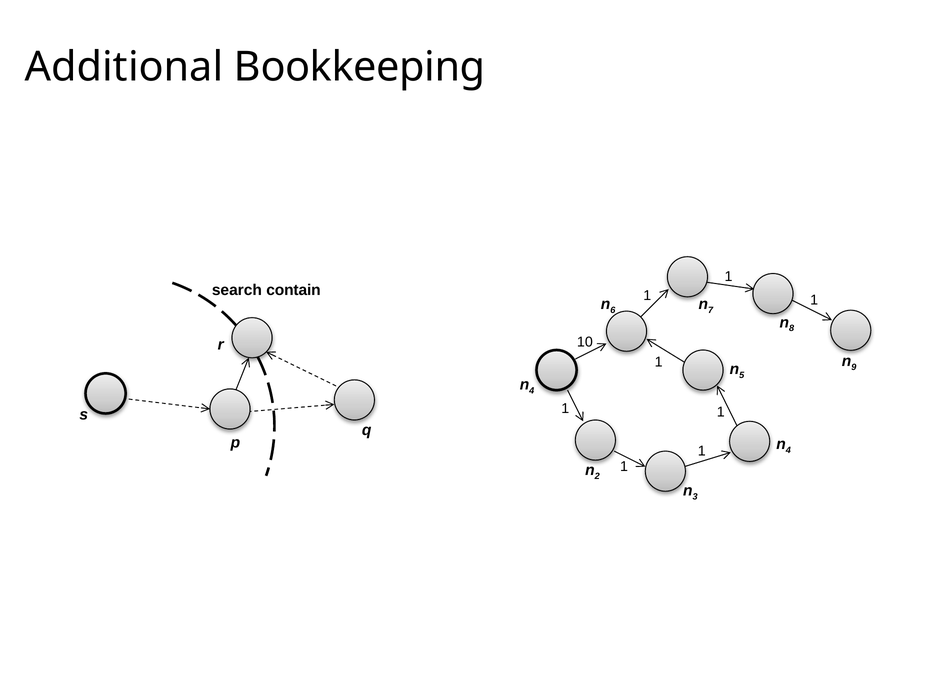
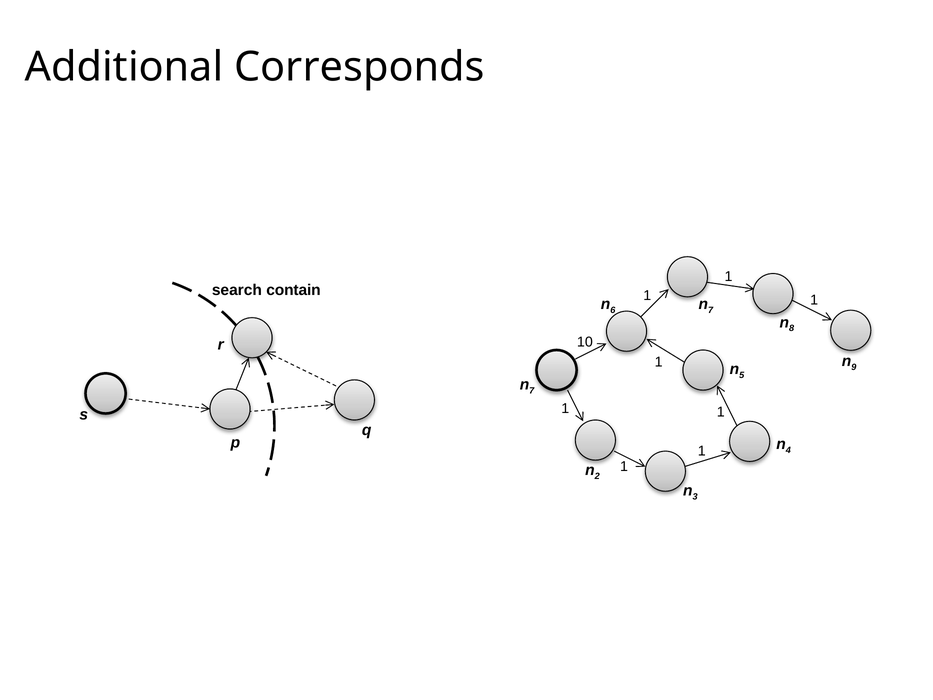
Bookkeeping: Bookkeeping -> Corresponds
4 at (532, 391): 4 -> 7
